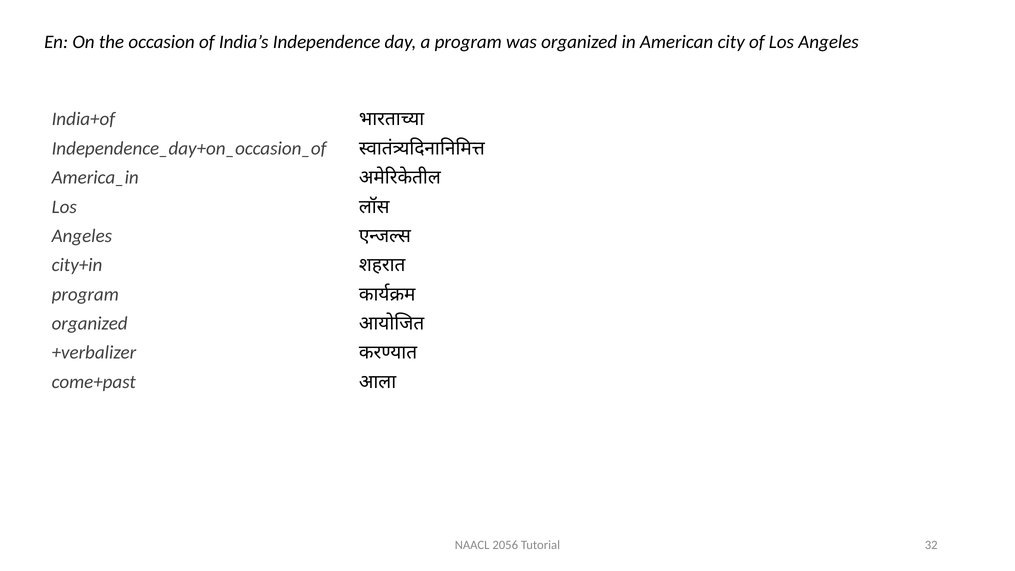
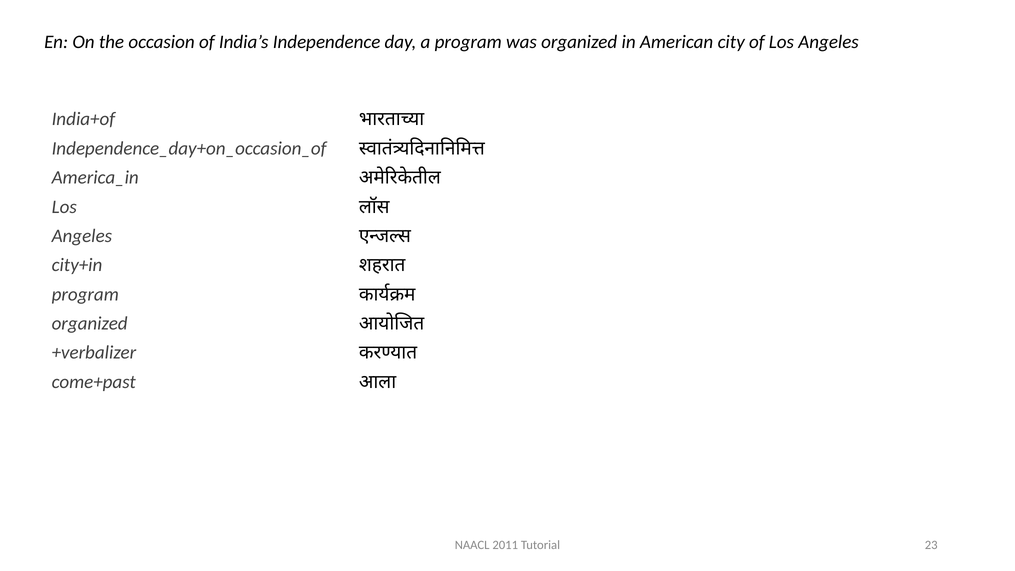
2056: 2056 -> 2011
32: 32 -> 23
